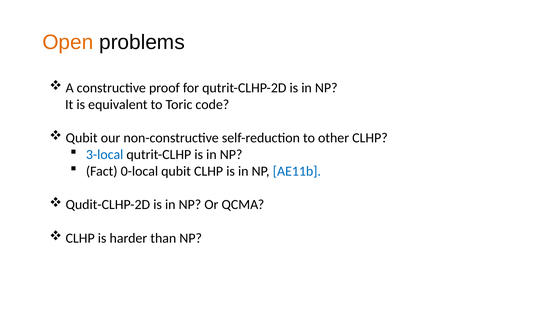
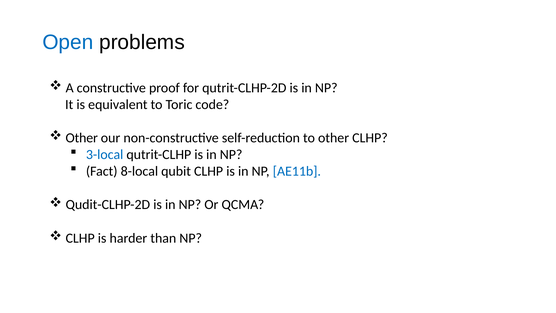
Open colour: orange -> blue
Qubit at (82, 138): Qubit -> Other
0-local: 0-local -> 8-local
